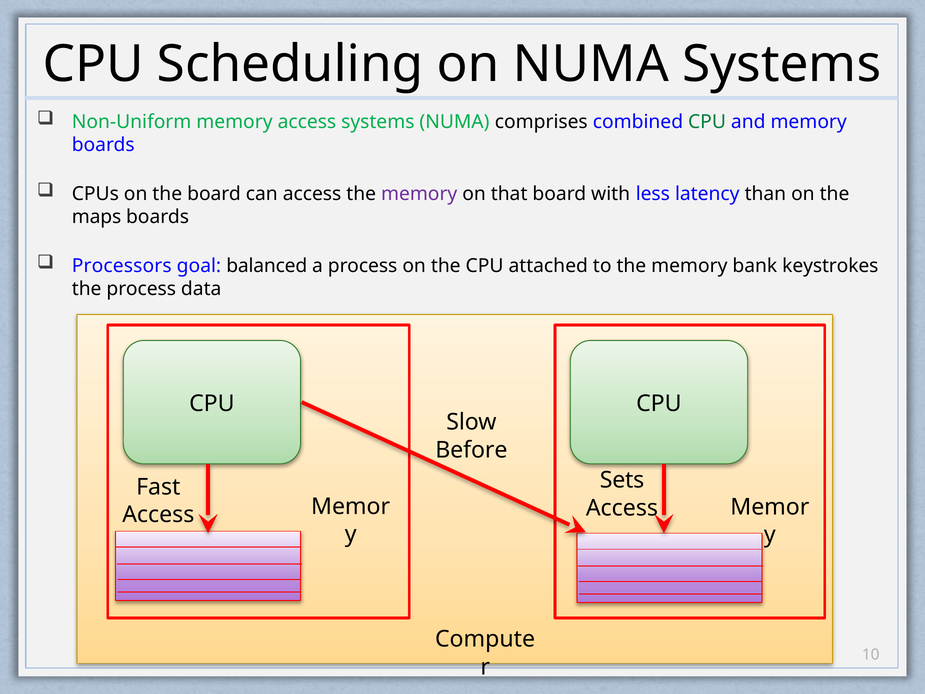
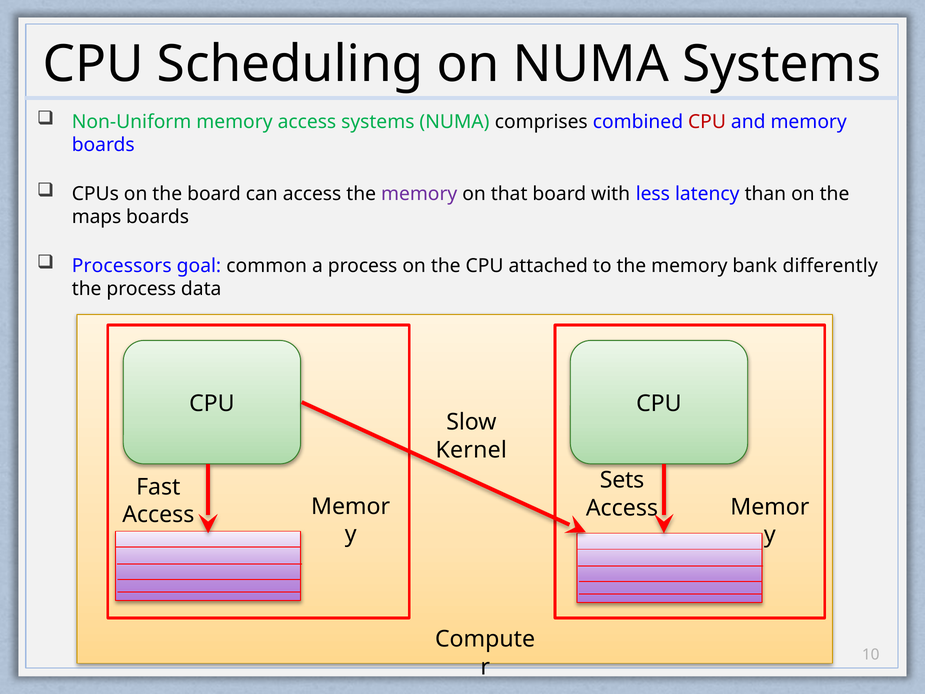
CPU at (707, 122) colour: green -> red
balanced: balanced -> common
keystrokes: keystrokes -> differently
Before: Before -> Kernel
